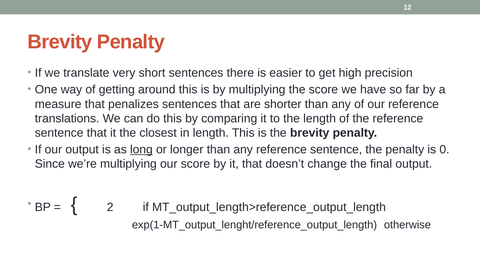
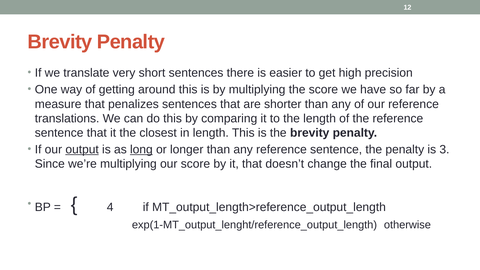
output at (82, 150) underline: none -> present
0: 0 -> 3
2: 2 -> 4
